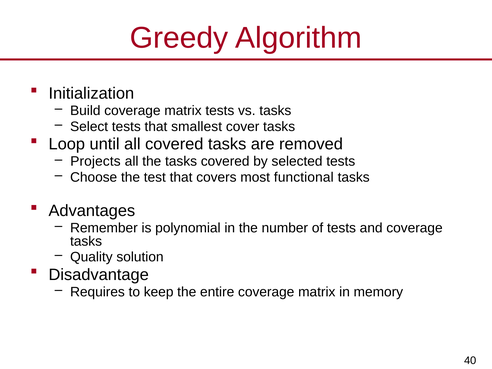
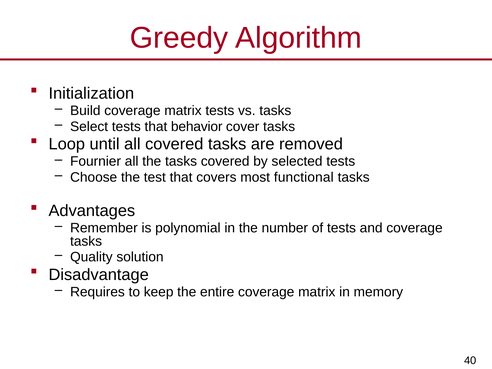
smallest: smallest -> behavior
Projects: Projects -> Fournier
